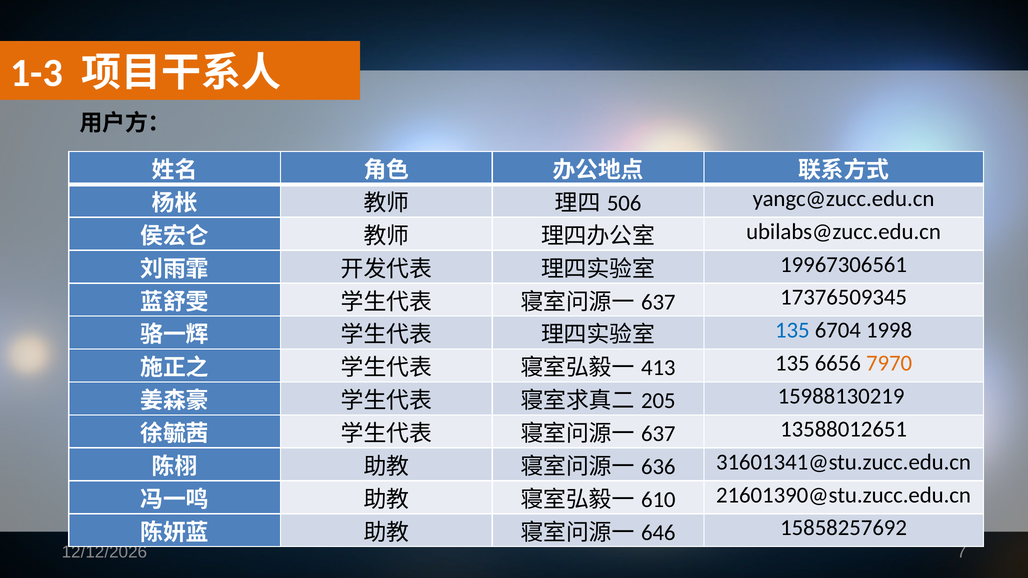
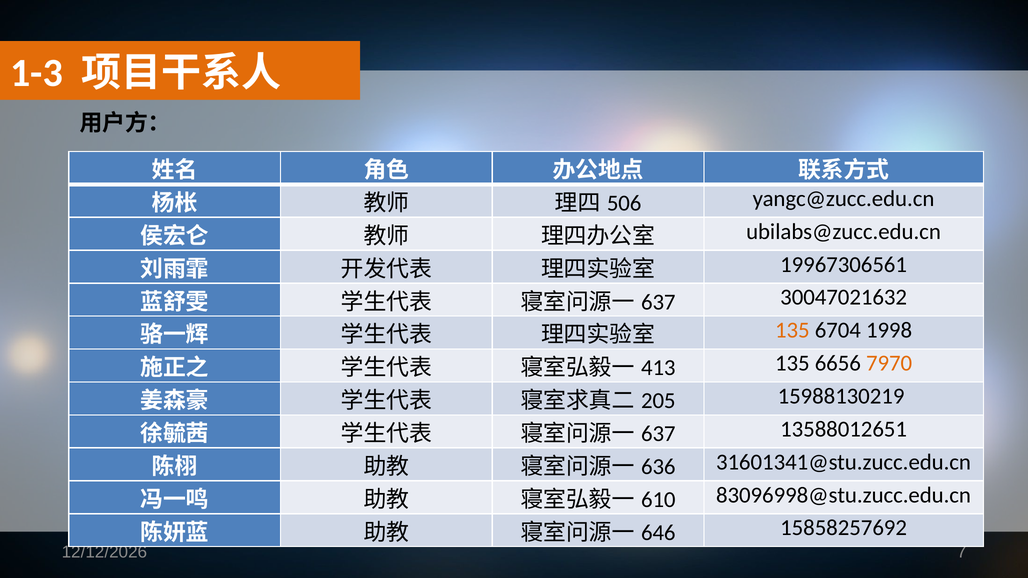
17376509345: 17376509345 -> 30047021632
135 at (792, 330) colour: blue -> orange
21601390@stu.zucc.edu.cn: 21601390@stu.zucc.edu.cn -> 83096998@stu.zucc.edu.cn
